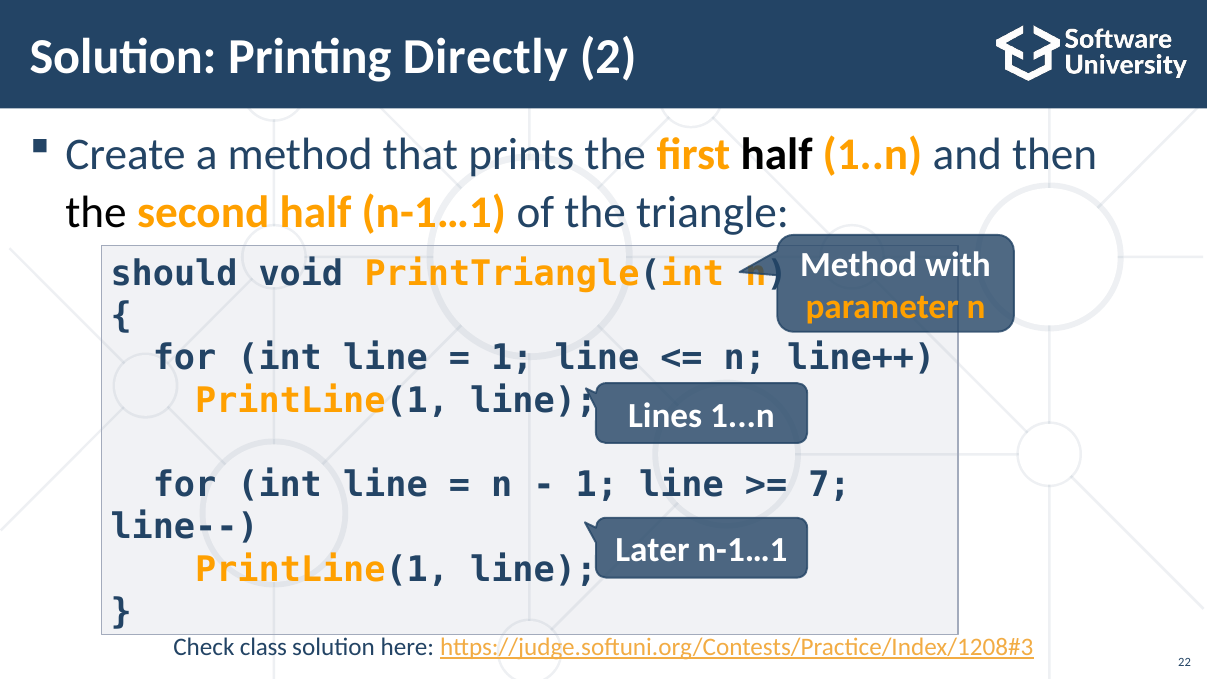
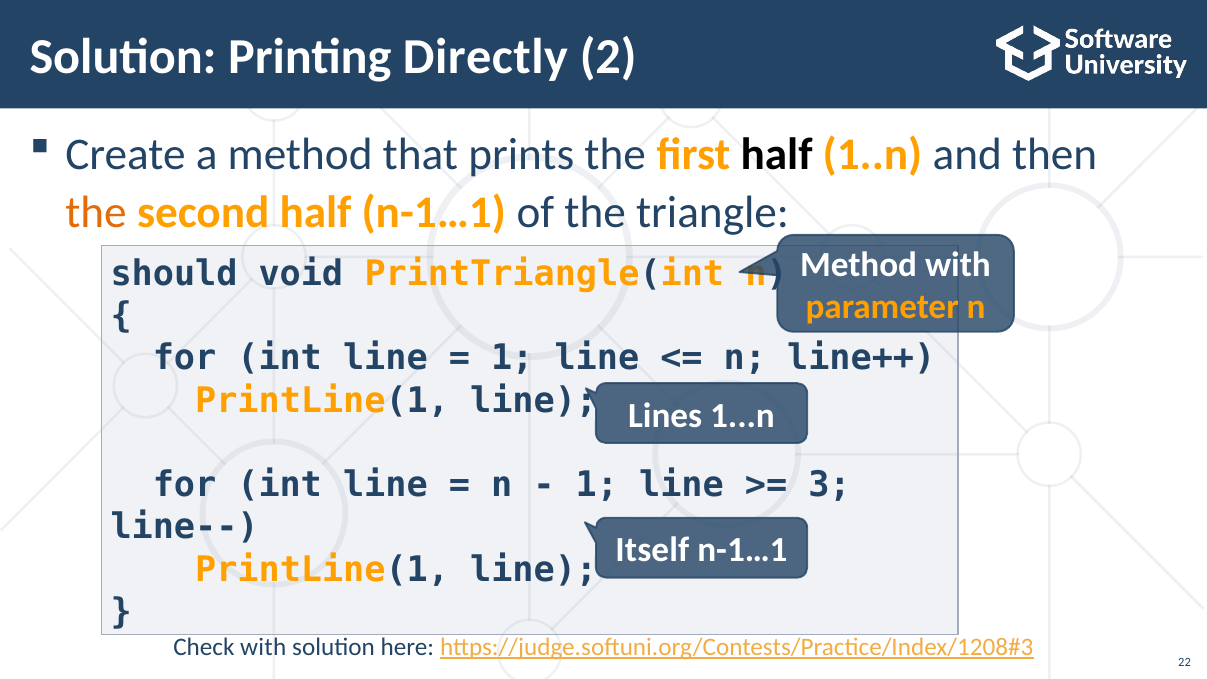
the at (96, 212) colour: black -> orange
7: 7 -> 3
Later: Later -> Itself
Check class: class -> with
